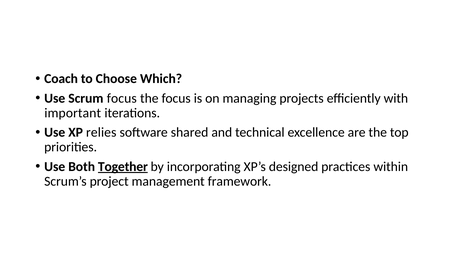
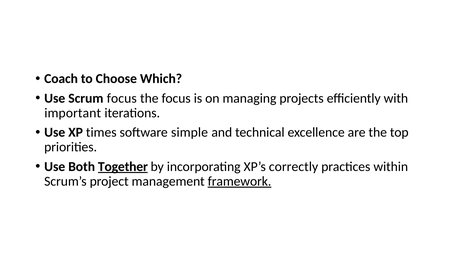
relies: relies -> times
shared: shared -> simple
designed: designed -> correctly
framework underline: none -> present
